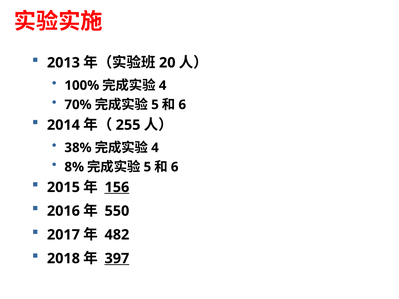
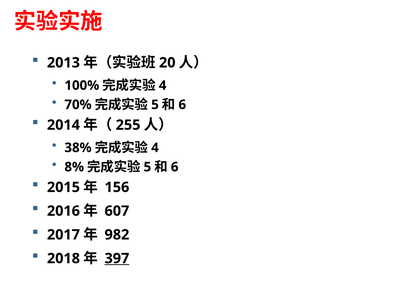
156 underline: present -> none
550: 550 -> 607
482: 482 -> 982
